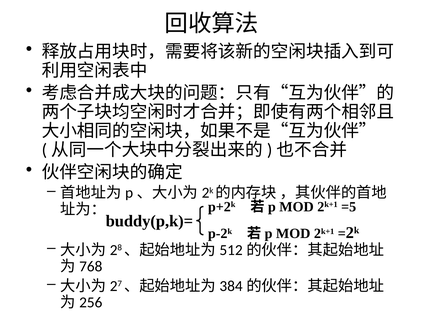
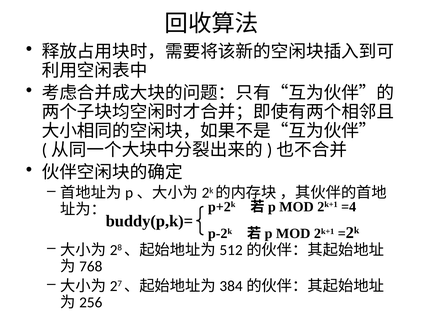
=5: =5 -> =4
